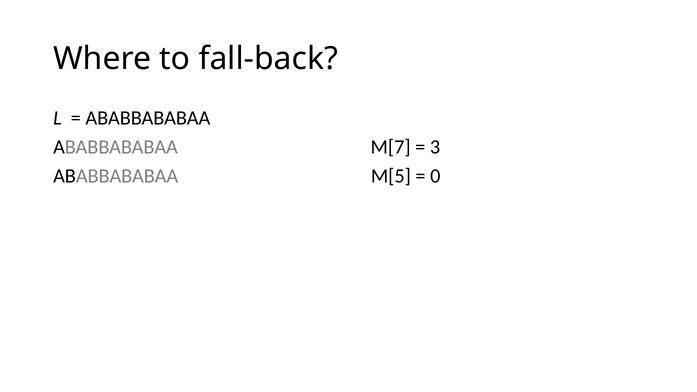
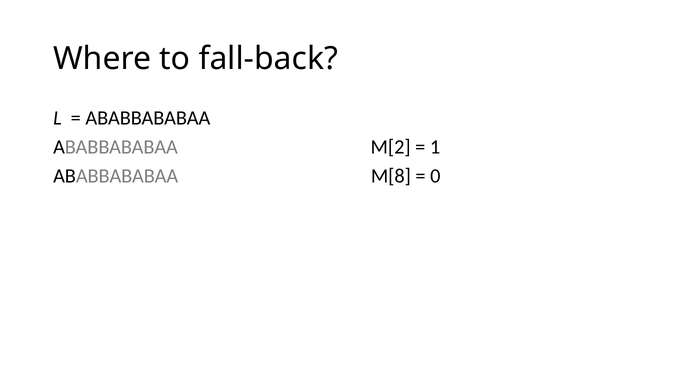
M[7: M[7 -> M[2
3: 3 -> 1
M[5: M[5 -> M[8
